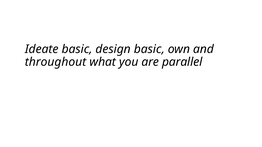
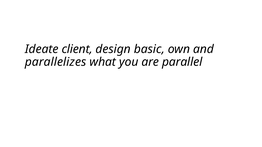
Ideate basic: basic -> client
throughout: throughout -> parallelizes
